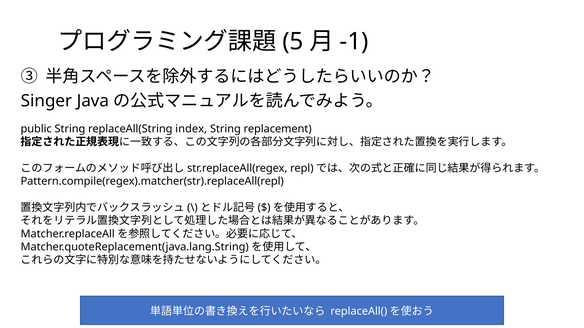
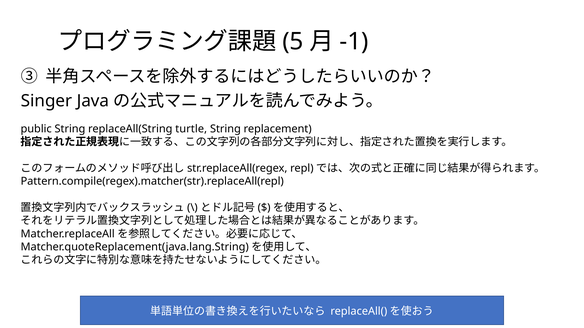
index: index -> turtle
